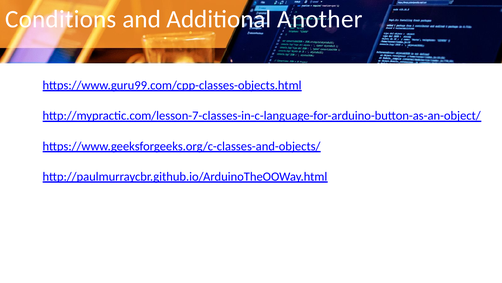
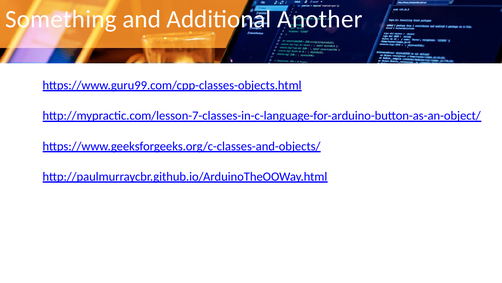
Conditions: Conditions -> Something
